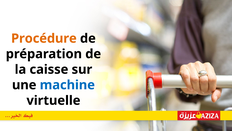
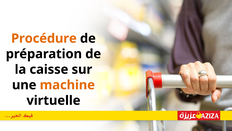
machine colour: blue -> orange
